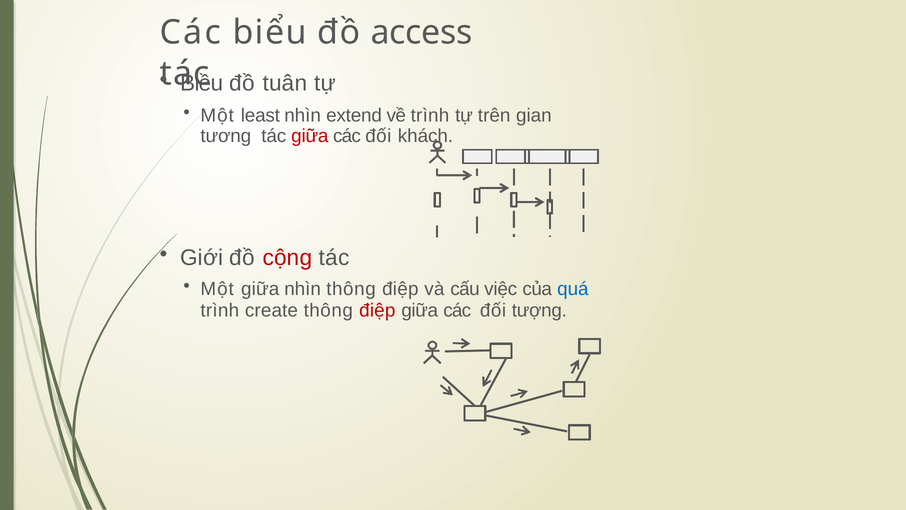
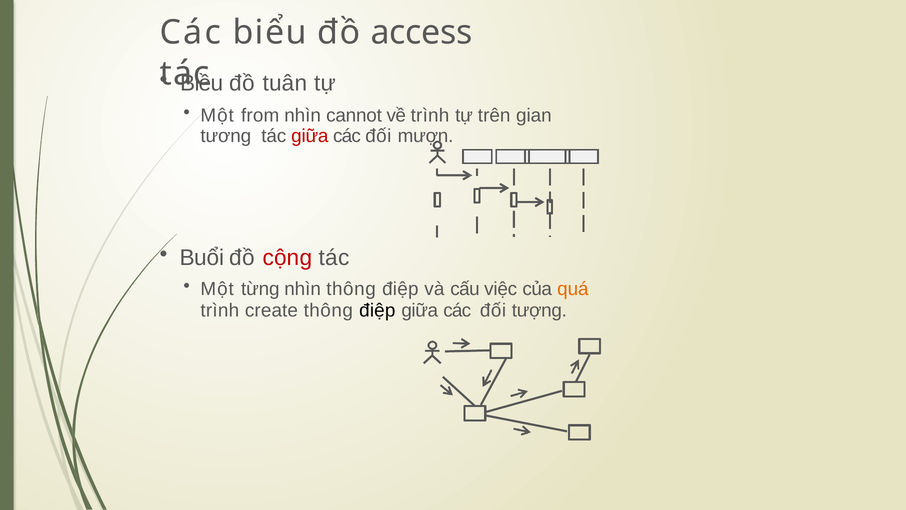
least: least -> from
extend: extend -> cannot
khách: khách -> mượn
Giới: Giới -> Buổi
Một giữa: giữa -> từng
quá colour: blue -> orange
điệp at (377, 310) colour: red -> black
